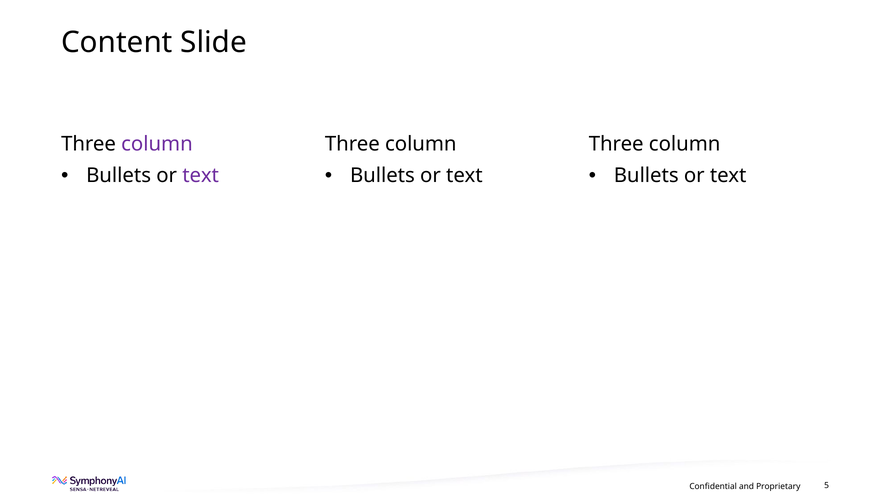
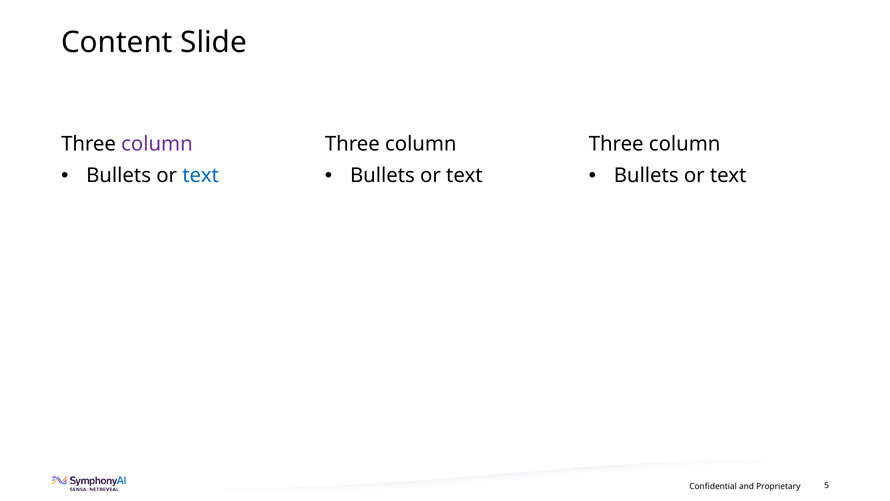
text at (201, 175) colour: purple -> blue
